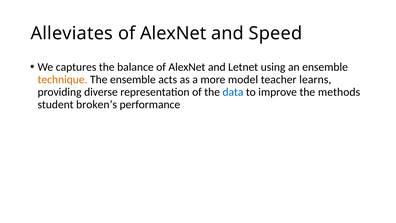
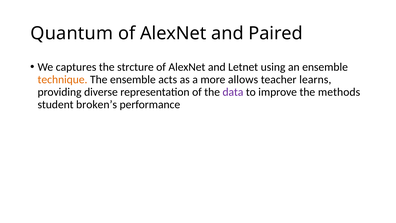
Alleviates: Alleviates -> Quantum
Speed: Speed -> Paired
balance: balance -> strcture
model: model -> allows
data colour: blue -> purple
